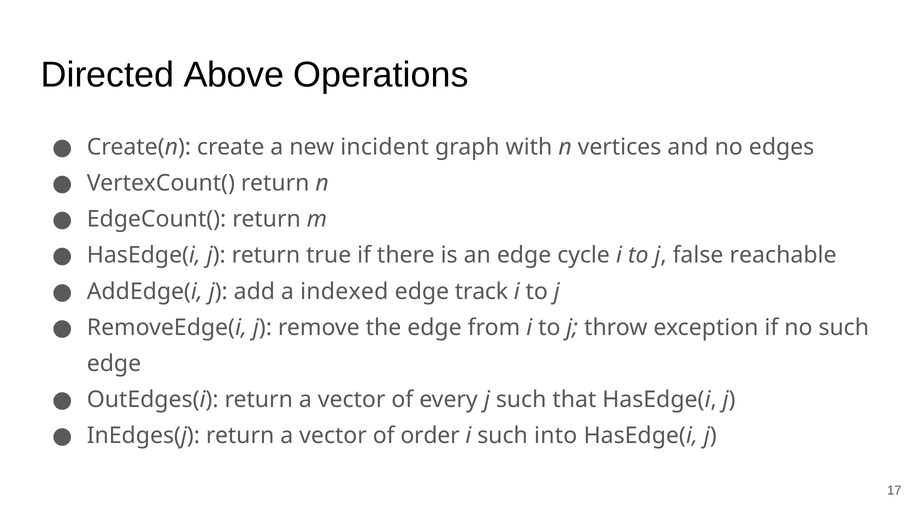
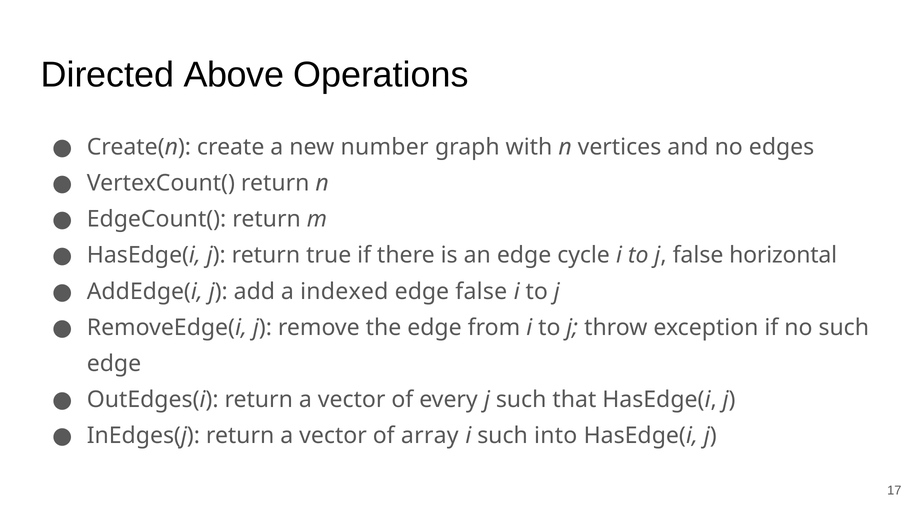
incident: incident -> number
reachable: reachable -> horizontal
edge track: track -> false
order: order -> array
